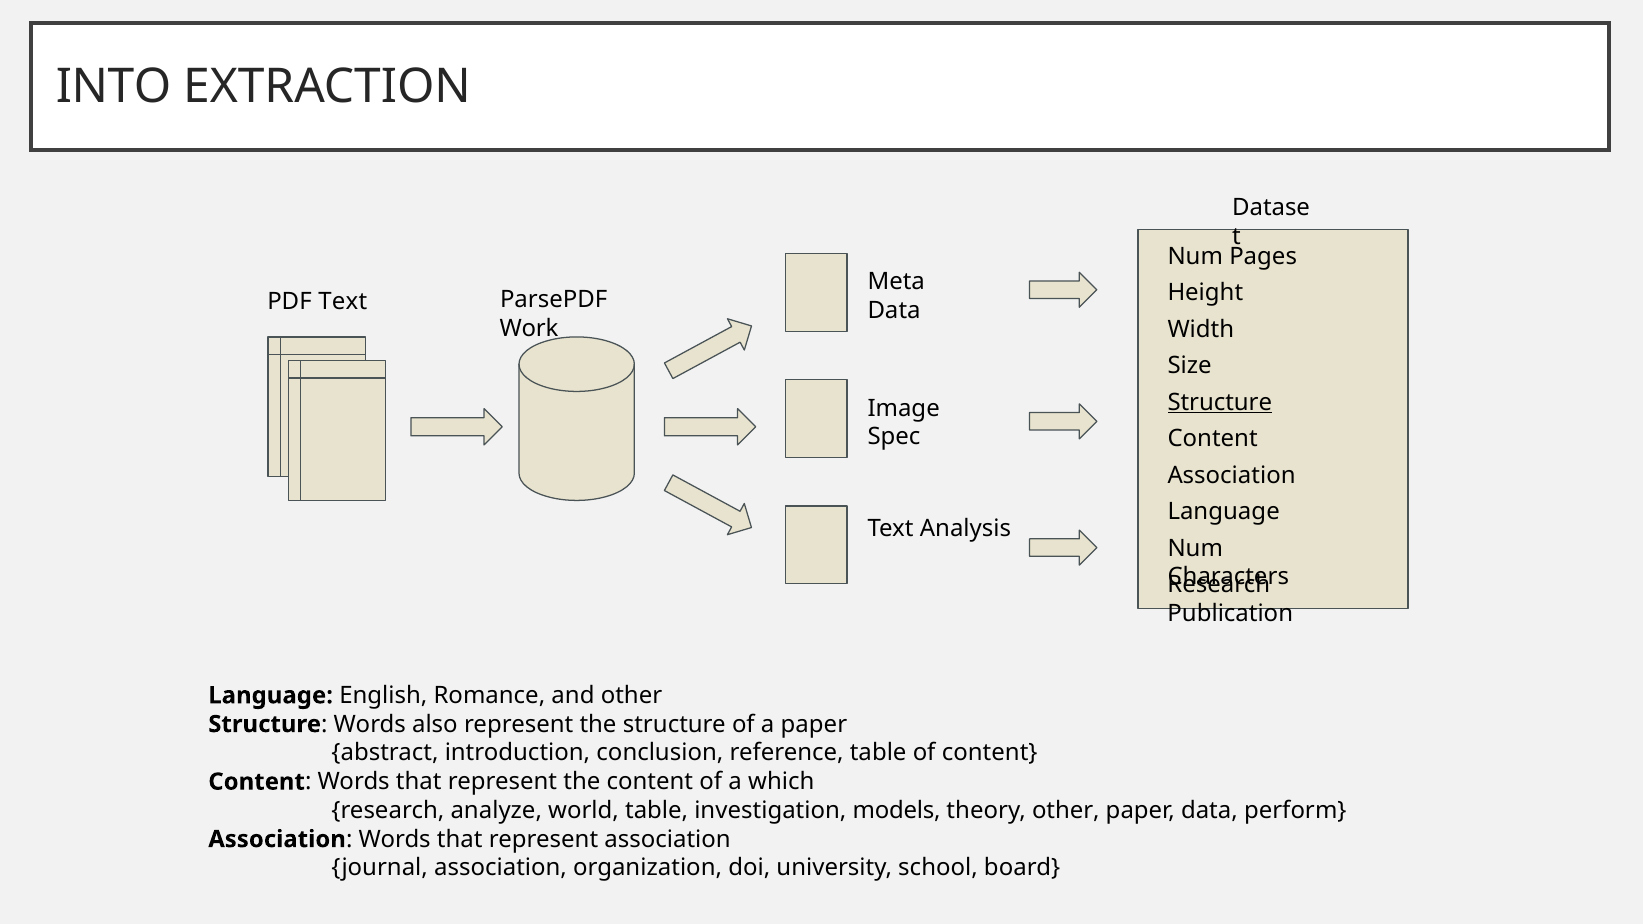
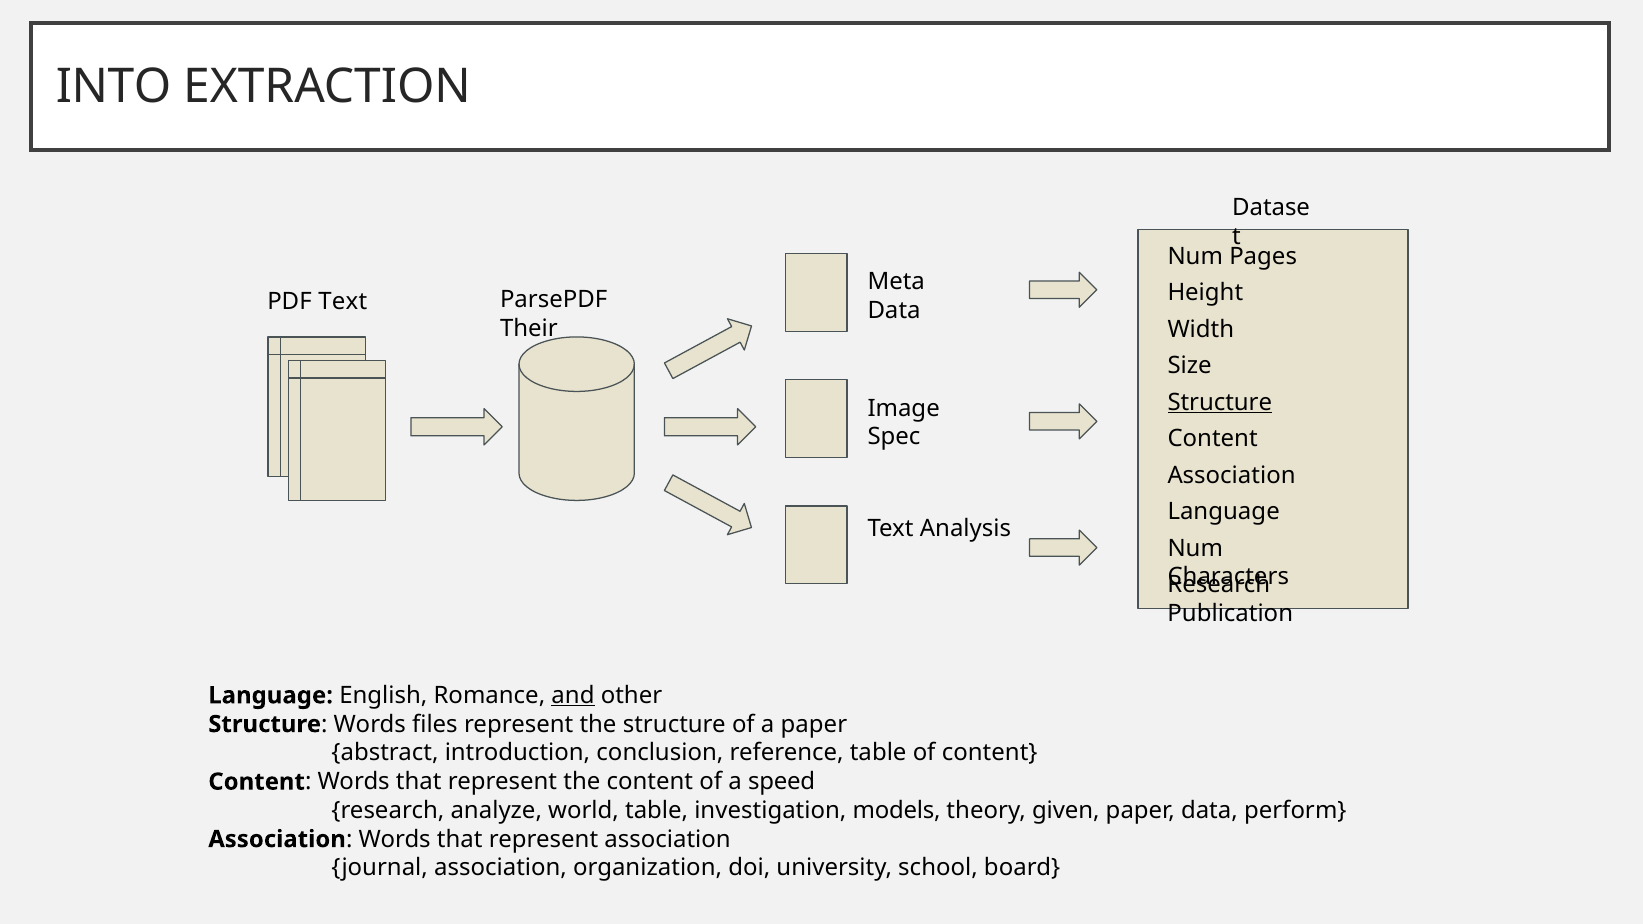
Work: Work -> Their
and underline: none -> present
also: also -> files
which: which -> speed
theory other: other -> given
